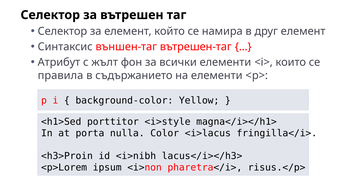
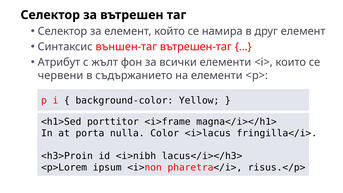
правила: правила -> червени
<i>style: <i>style -> <i>frame
